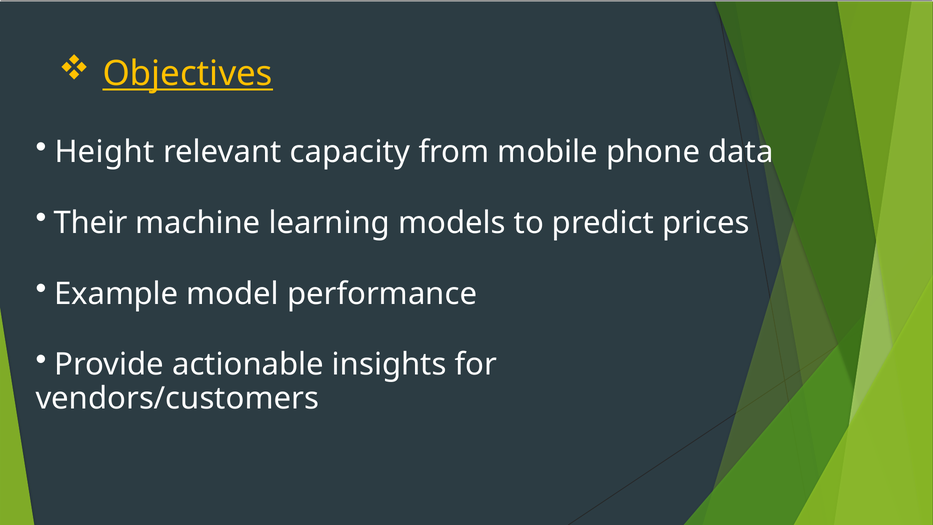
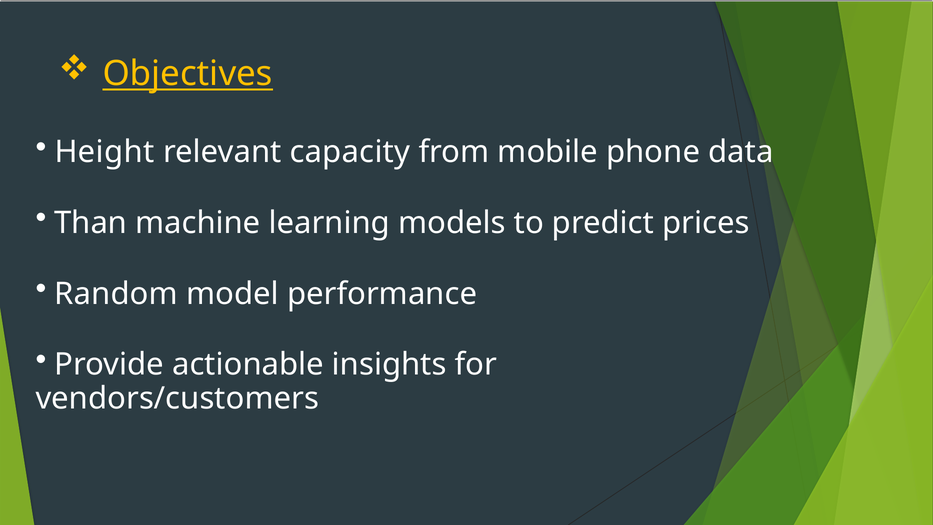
Their: Their -> Than
Example: Example -> Random
